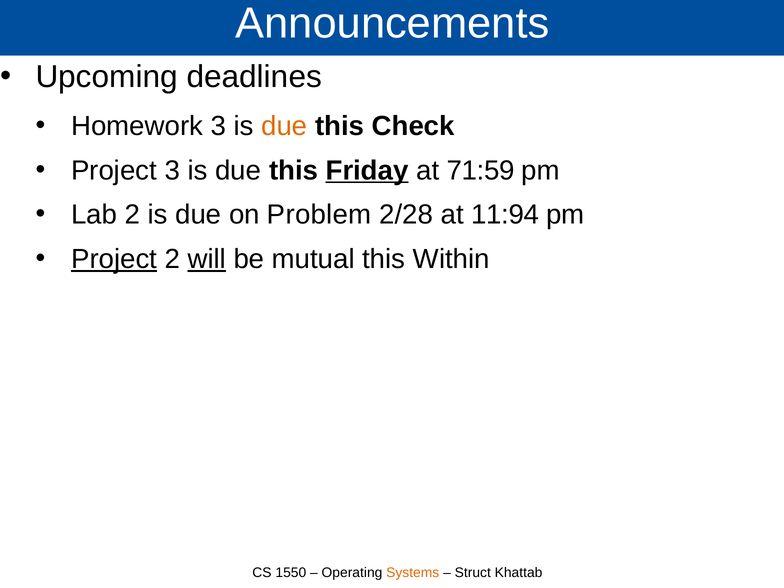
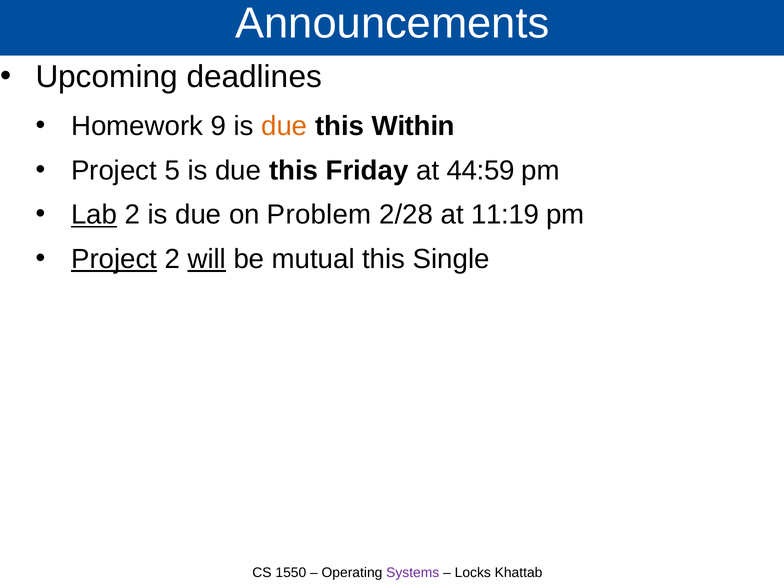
Homework 3: 3 -> 9
Check: Check -> Within
Project 3: 3 -> 5
Friday underline: present -> none
71:59: 71:59 -> 44:59
Lab underline: none -> present
11:94: 11:94 -> 11:19
Within: Within -> Single
Systems colour: orange -> purple
Struct: Struct -> Locks
